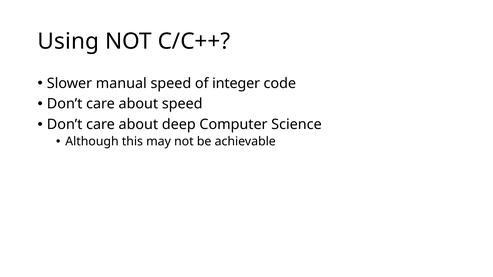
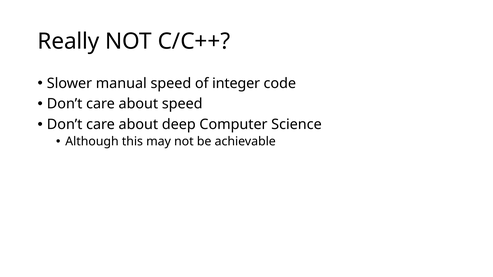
Using: Using -> Really
